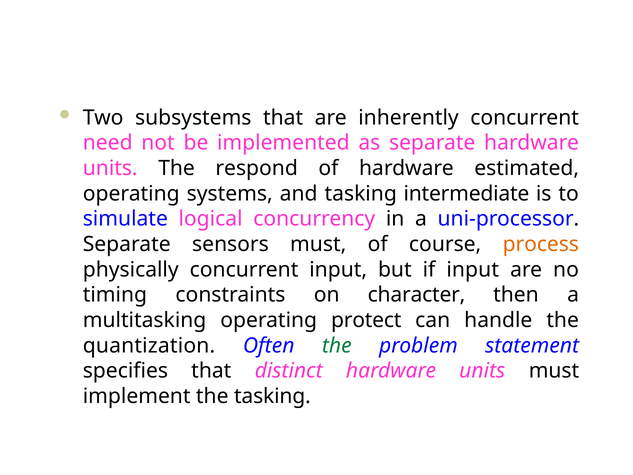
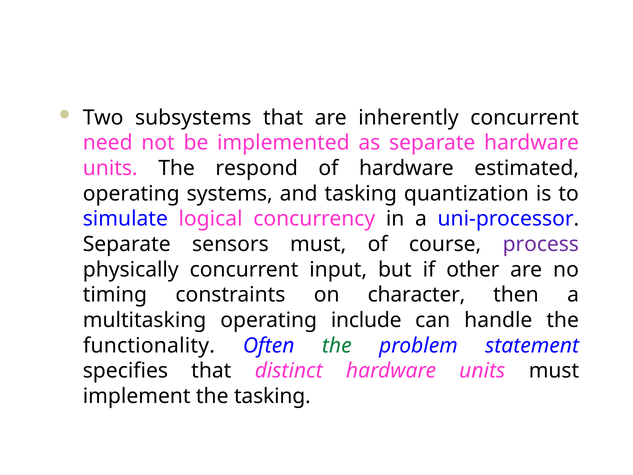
intermediate: intermediate -> quantization
process colour: orange -> purple
if input: input -> other
protect: protect -> include
quantization: quantization -> functionality
